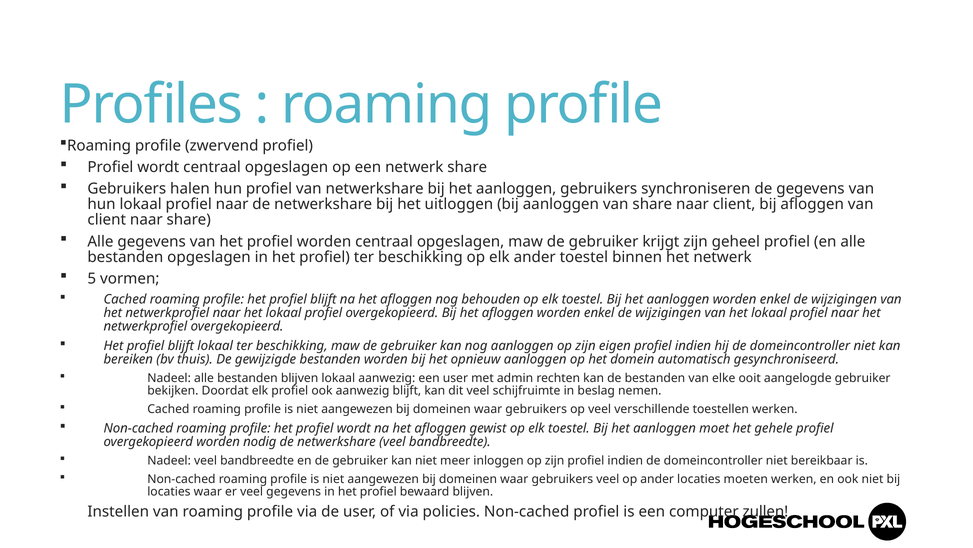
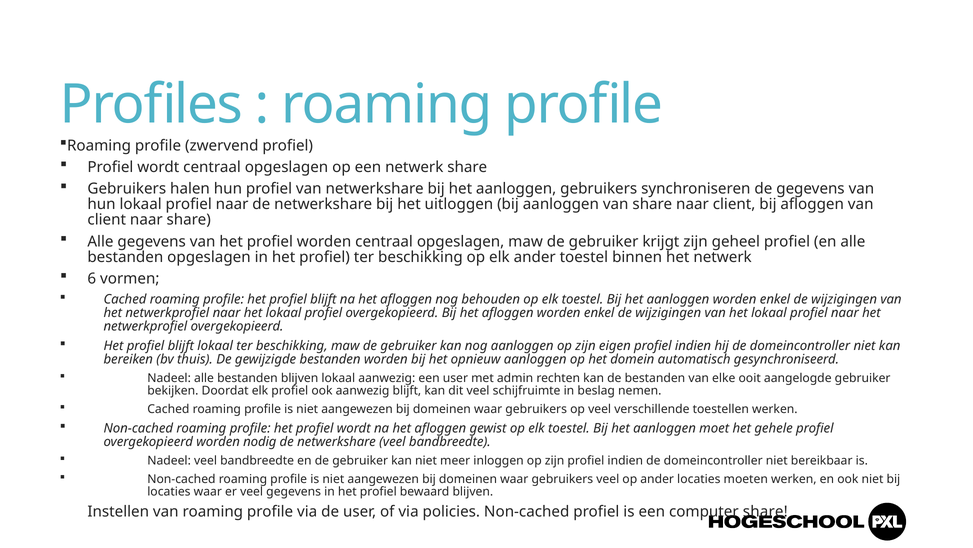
5: 5 -> 6
computer zullen: zullen -> share
